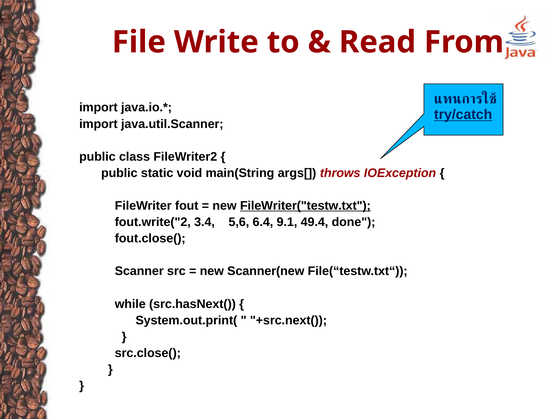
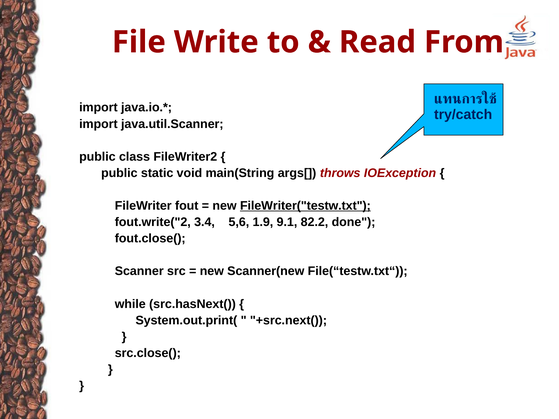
try/catch underline: present -> none
6.4: 6.4 -> 1.9
49.4: 49.4 -> 82.2
